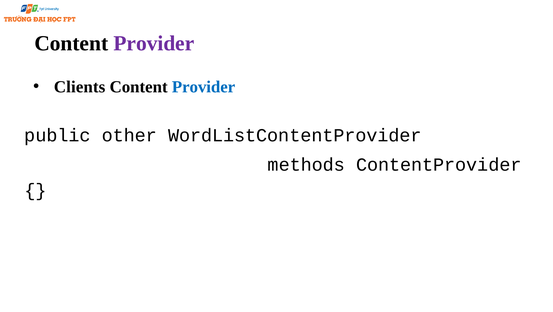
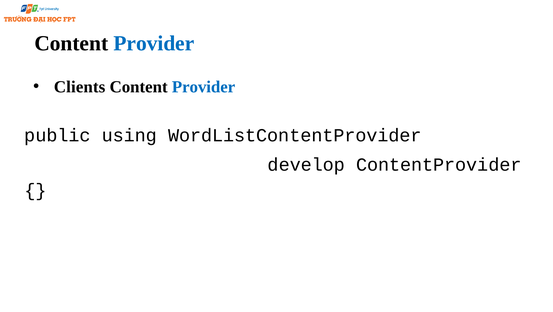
Provider at (154, 43) colour: purple -> blue
other: other -> using
methods: methods -> develop
